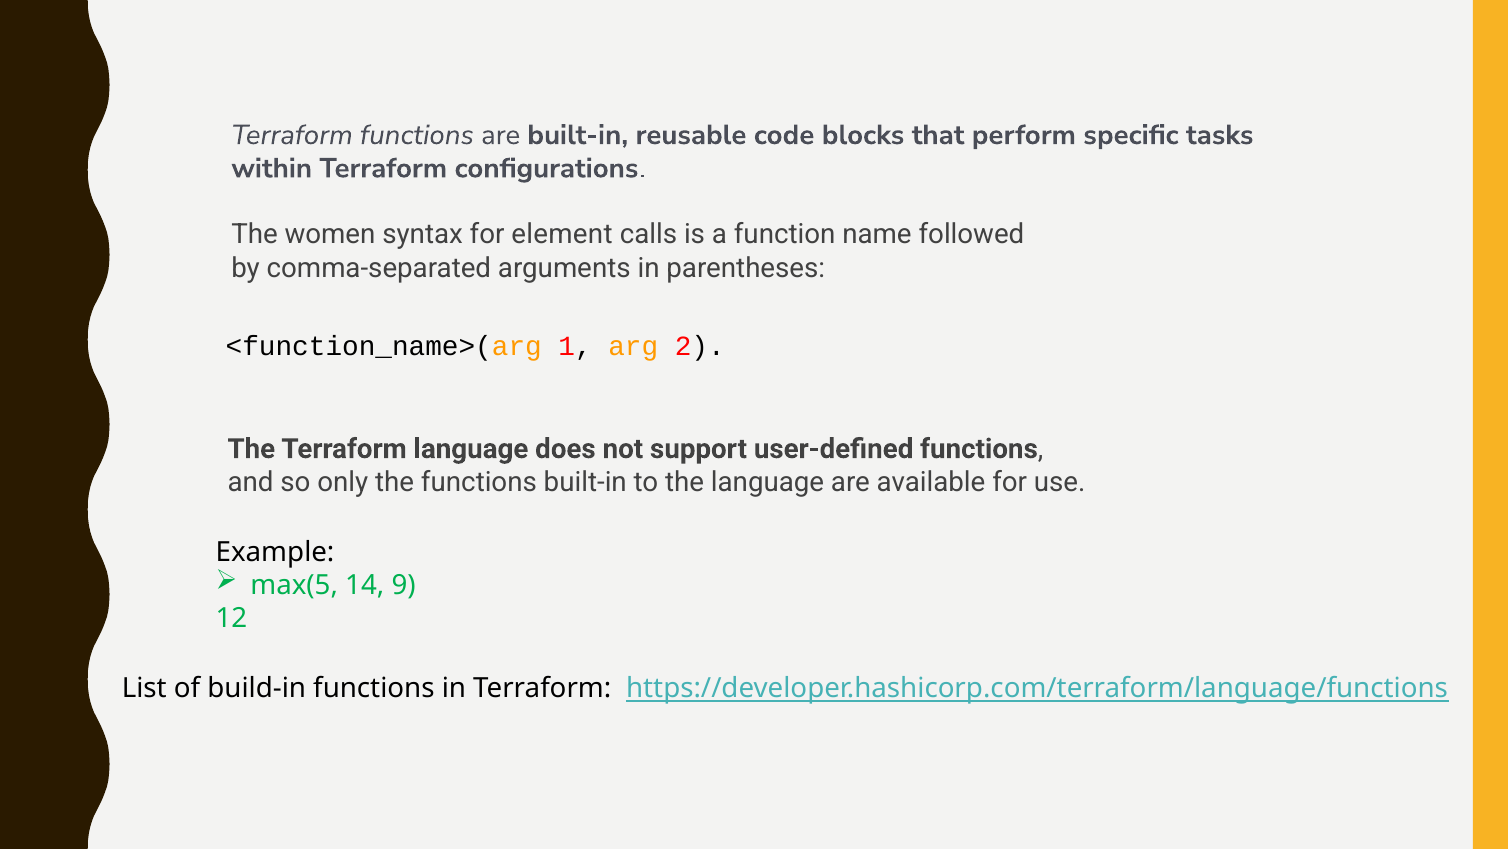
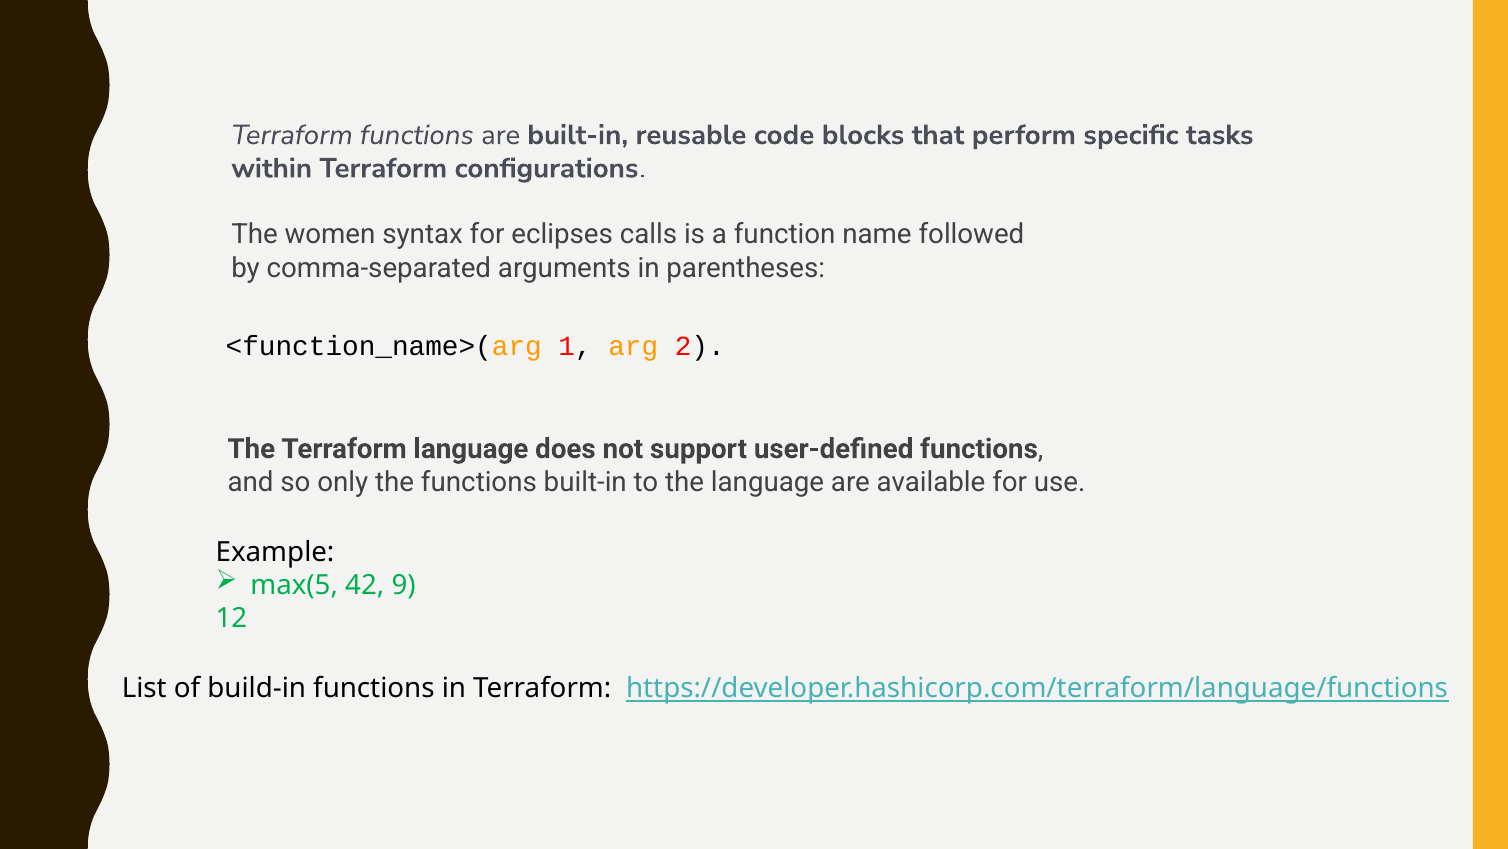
element: element -> eclipses
14: 14 -> 42
